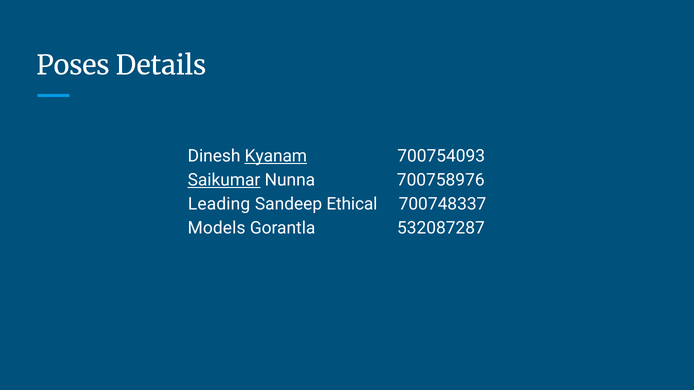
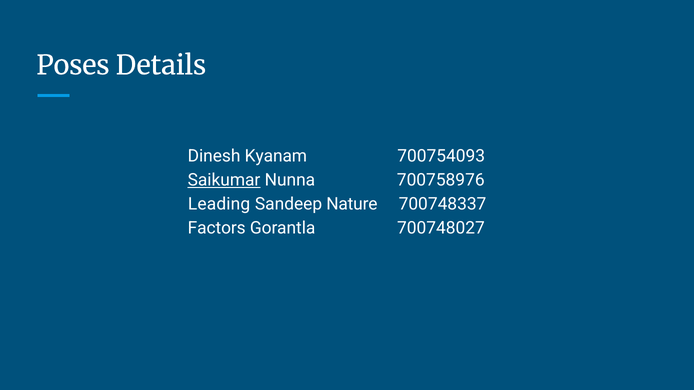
Kyanam underline: present -> none
Ethical: Ethical -> Nature
Models: Models -> Factors
532087287: 532087287 -> 700748027
